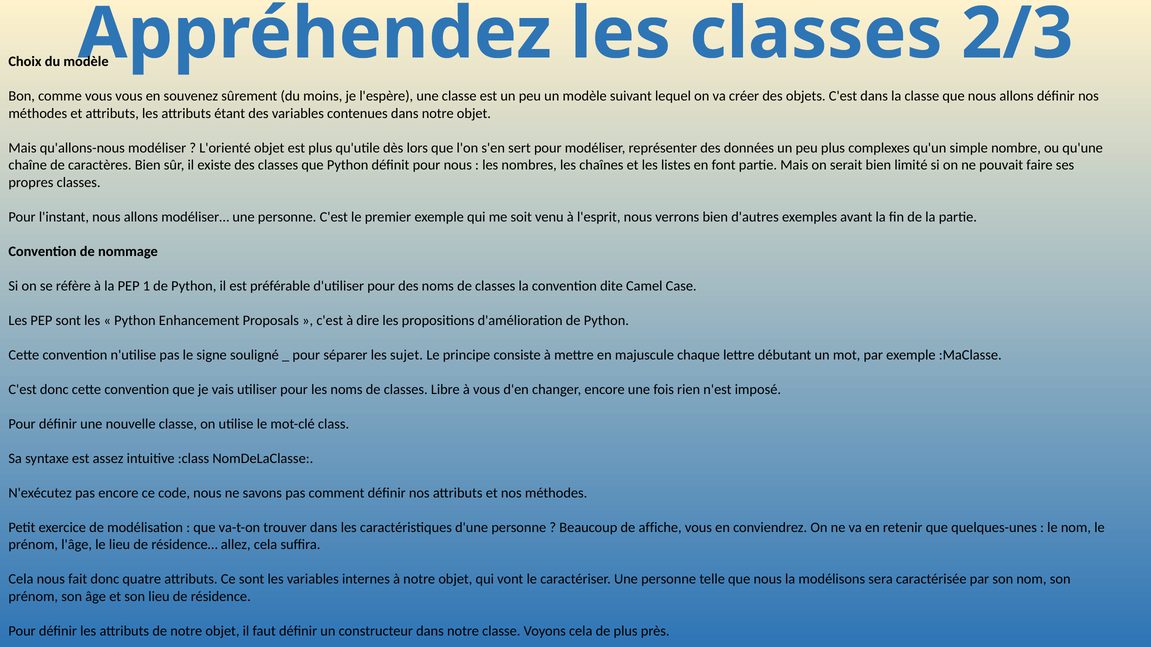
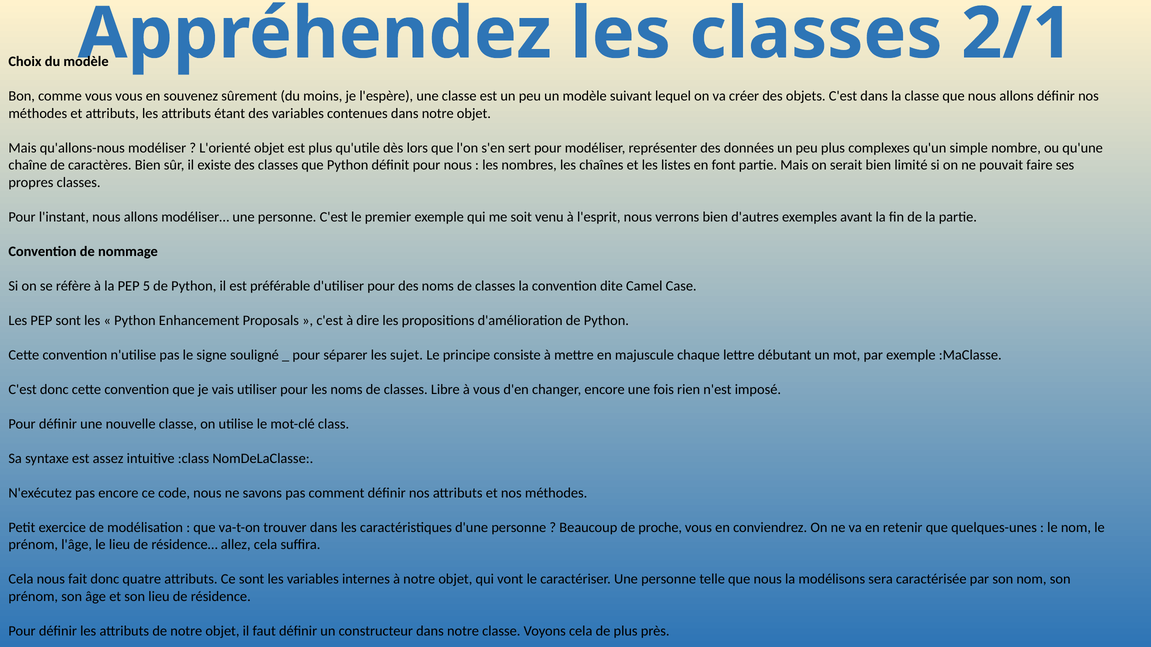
2/3: 2/3 -> 2/1
1: 1 -> 5
affiche: affiche -> proche
